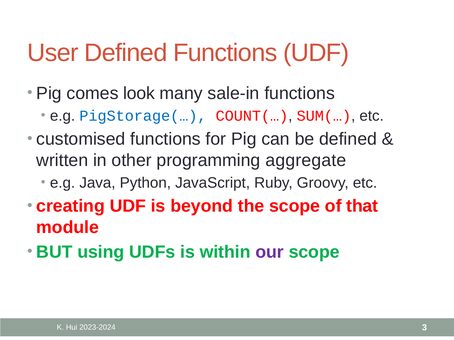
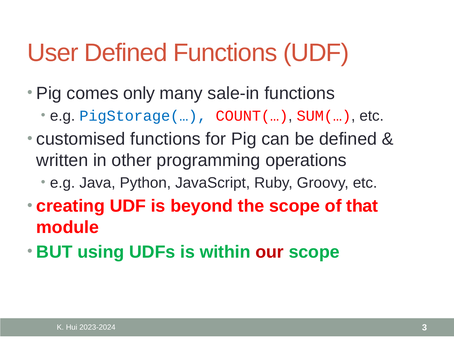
look: look -> only
aggregate: aggregate -> operations
our colour: purple -> red
